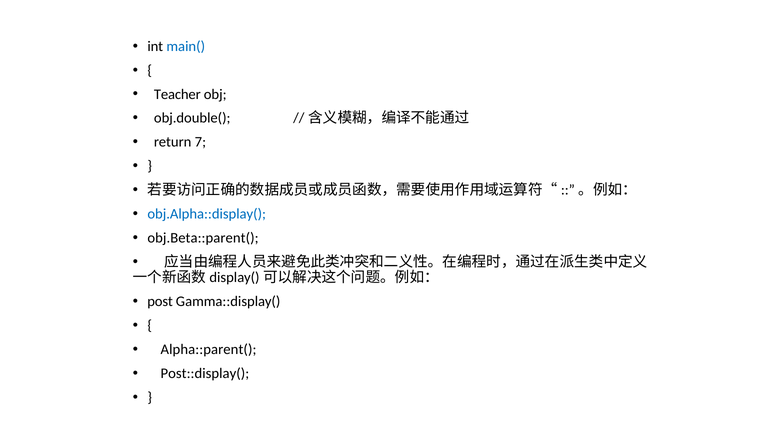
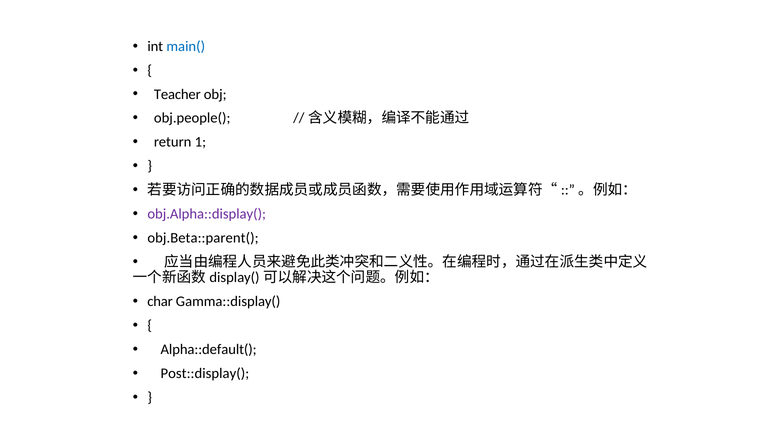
obj.double(: obj.double( -> obj.people(
7: 7 -> 1
obj.Alpha::display( colour: blue -> purple
post: post -> char
Alpha::parent(: Alpha::parent( -> Alpha::default(
